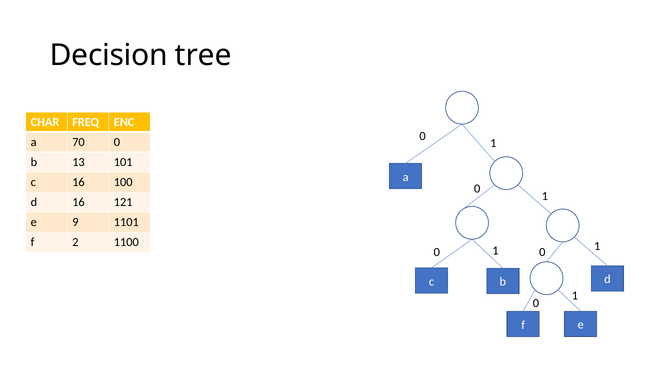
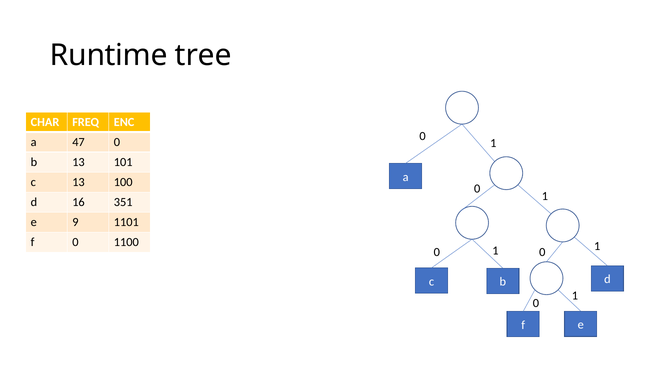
Decision: Decision -> Runtime
70: 70 -> 47
c 16: 16 -> 13
121: 121 -> 351
2 at (75, 242): 2 -> 0
